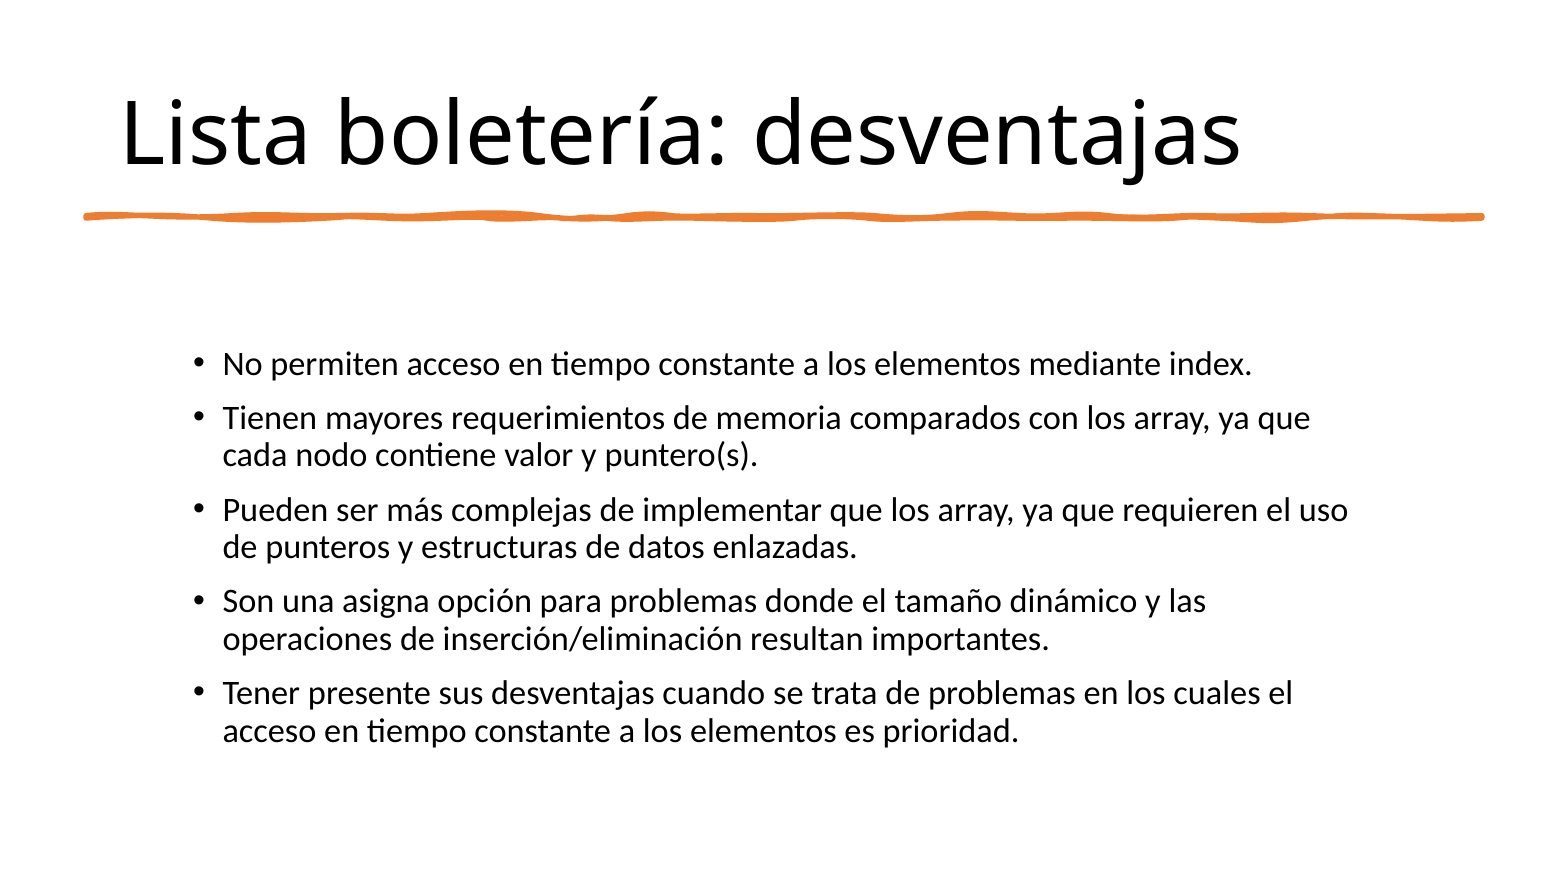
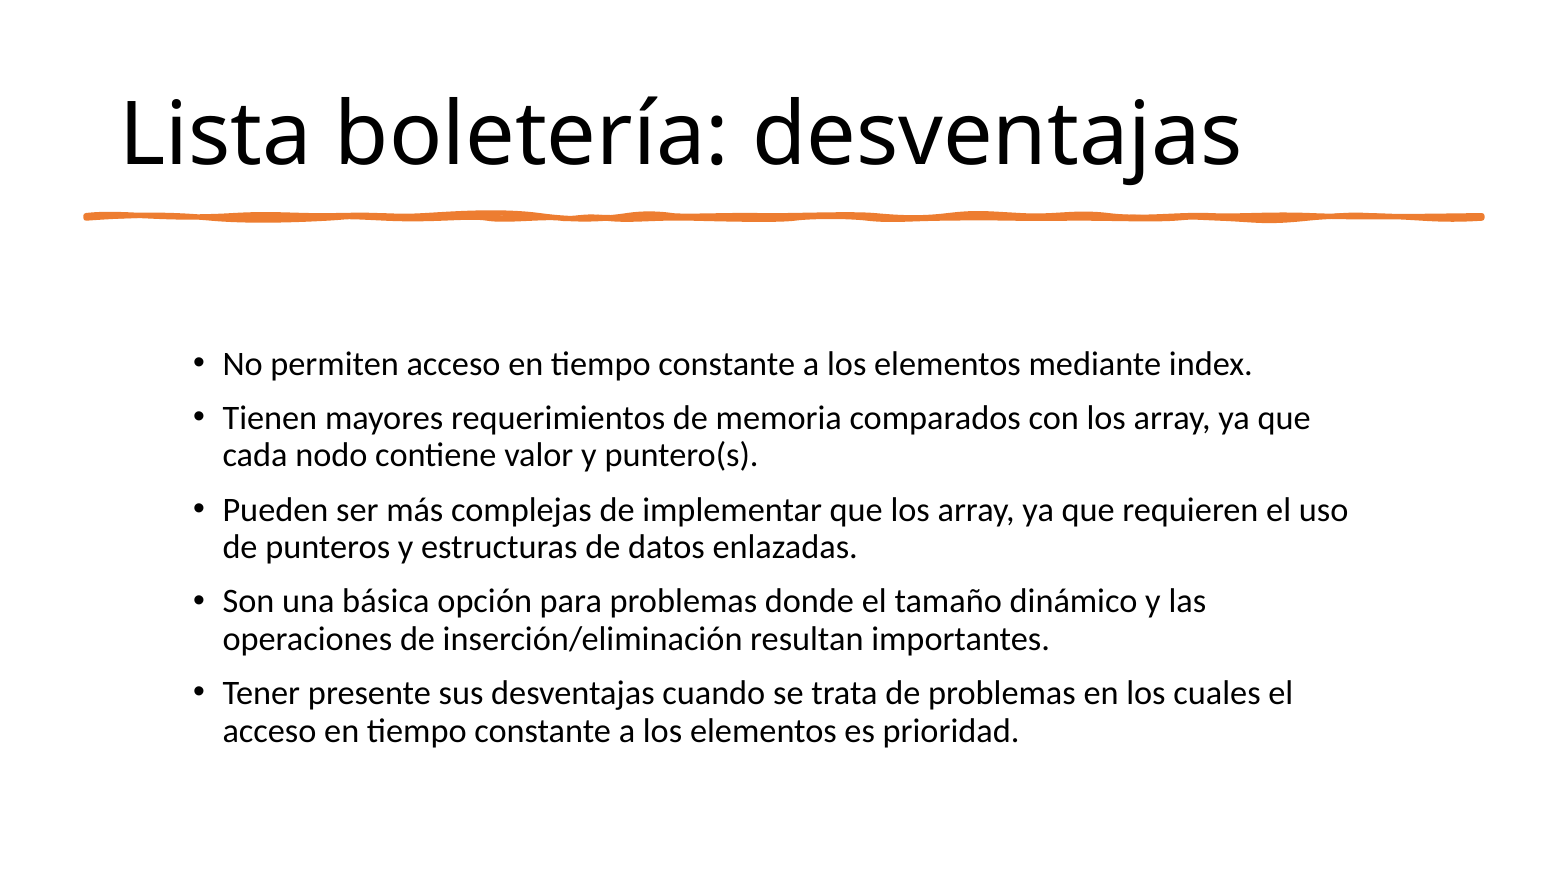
asigna: asigna -> básica
